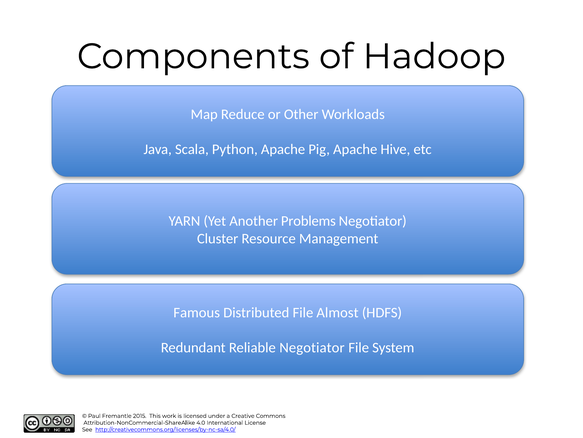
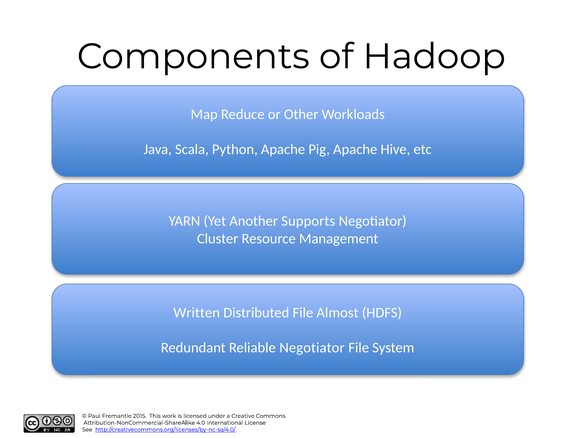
Problems: Problems -> Supports
Famous: Famous -> Written
